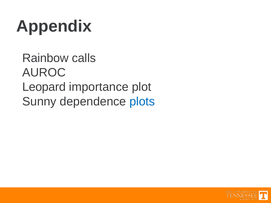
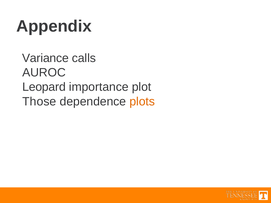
Rainbow: Rainbow -> Variance
Sunny: Sunny -> Those
plots colour: blue -> orange
